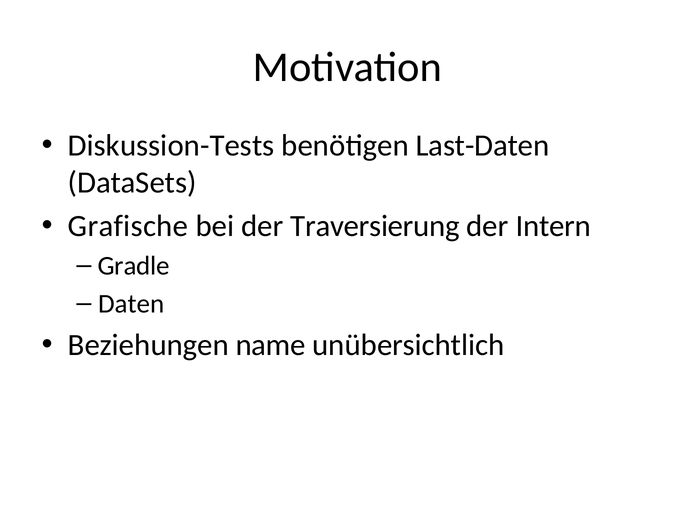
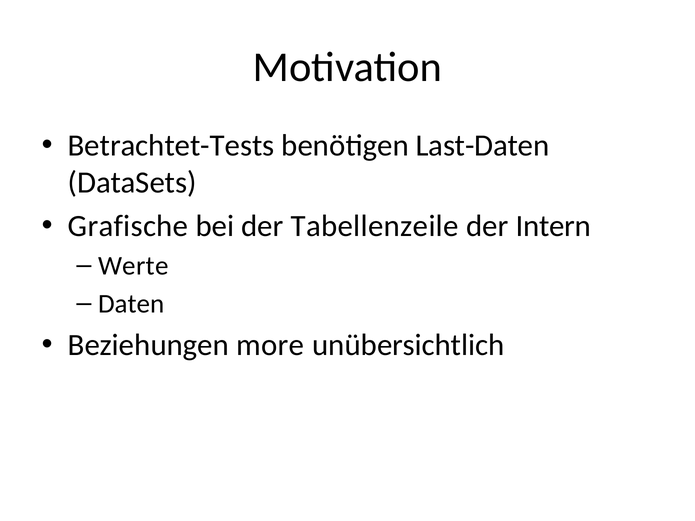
Diskussion-Tests: Diskussion-Tests -> Betrachtet-Tests
Traversierung: Traversierung -> Tabellenzeile
Gradle: Gradle -> Werte
name: name -> more
